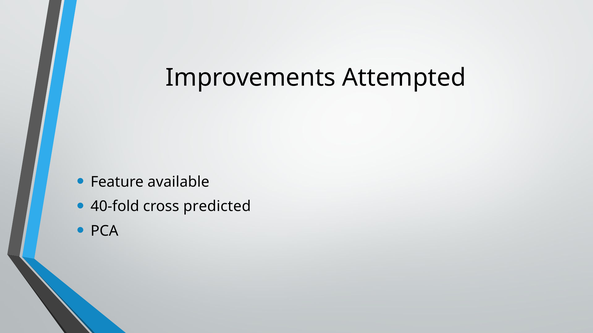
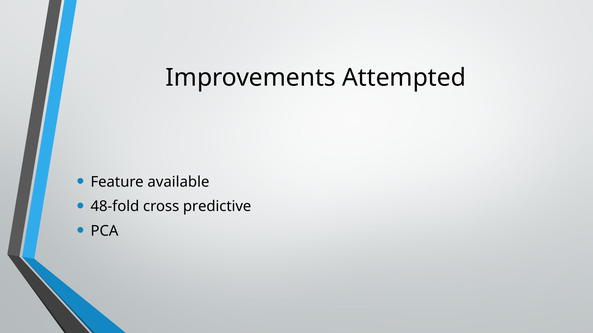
40-fold: 40-fold -> 48-fold
predicted: predicted -> predictive
